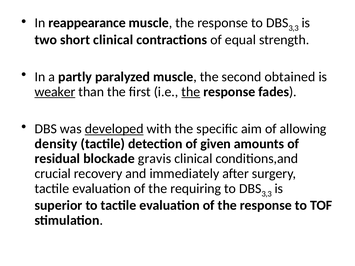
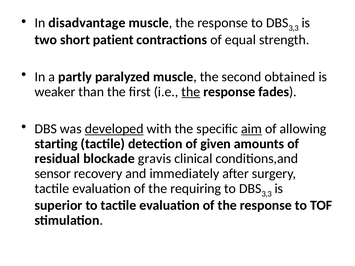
reappearance: reappearance -> disadvantage
short clinical: clinical -> patient
weaker underline: present -> none
aim underline: none -> present
density: density -> starting
crucial: crucial -> sensor
